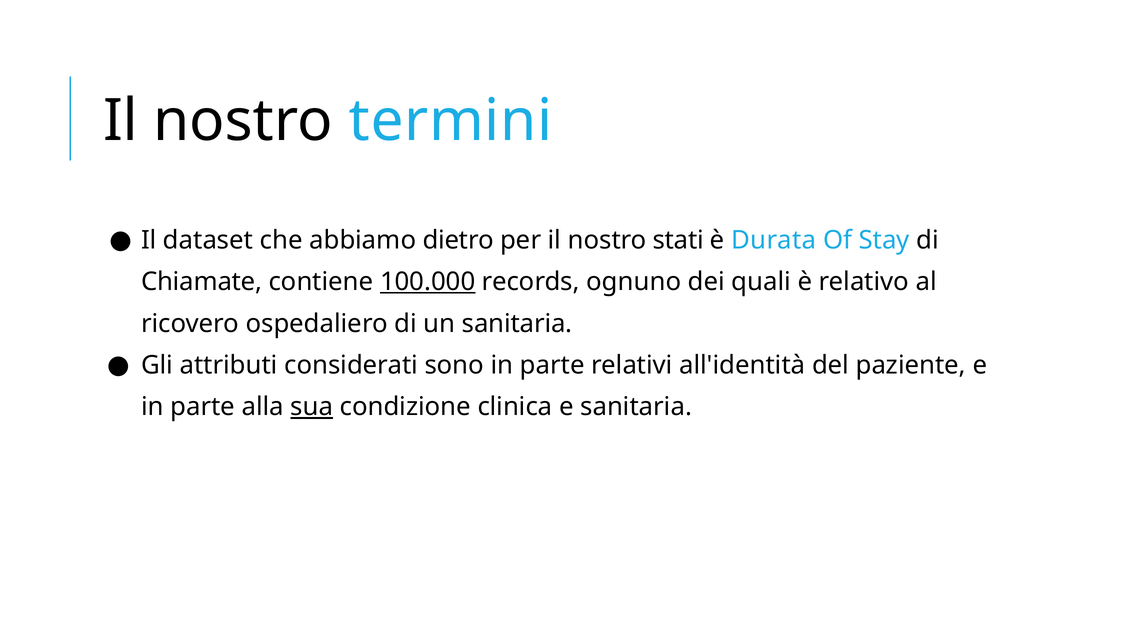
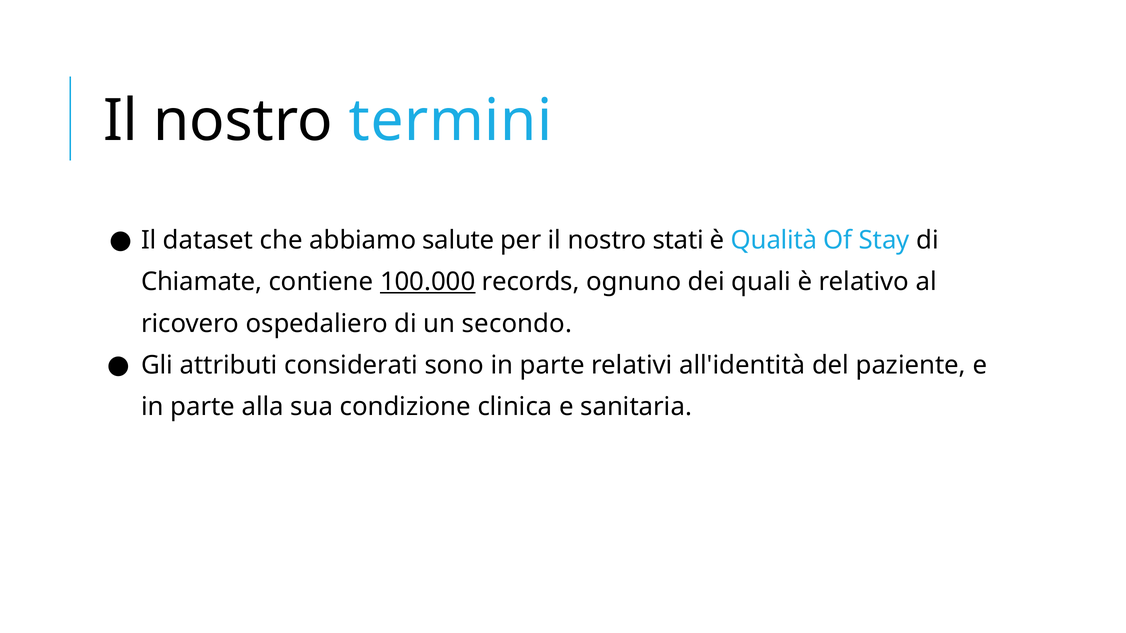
dietro: dietro -> salute
Durata: Durata -> Qualità
un sanitaria: sanitaria -> secondo
sua underline: present -> none
